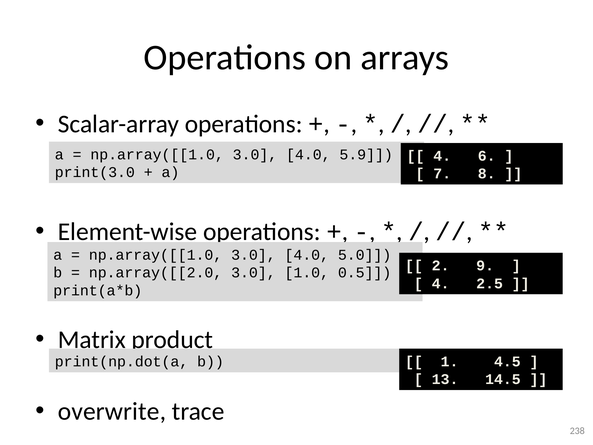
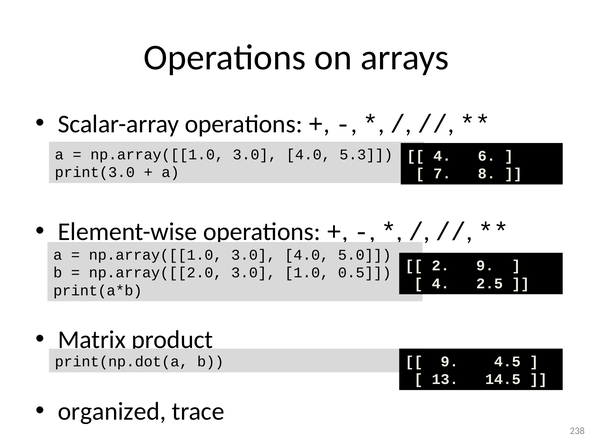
5.9: 5.9 -> 5.3
1 at (450, 361): 1 -> 9
overwrite: overwrite -> organized
